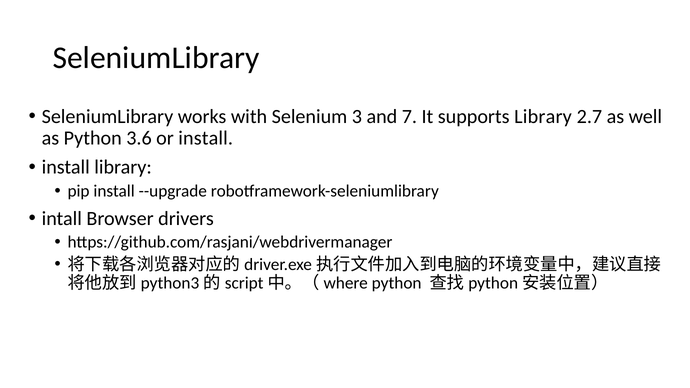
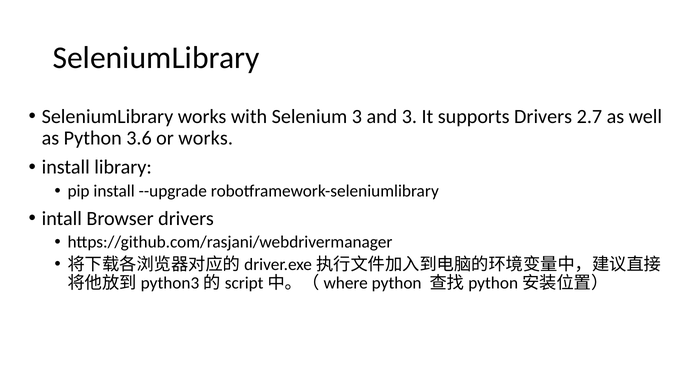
and 7: 7 -> 3
supports Library: Library -> Drivers
or install: install -> works
